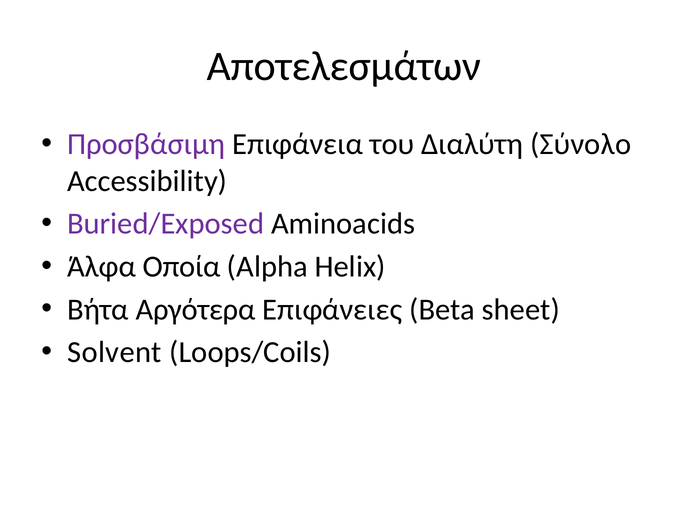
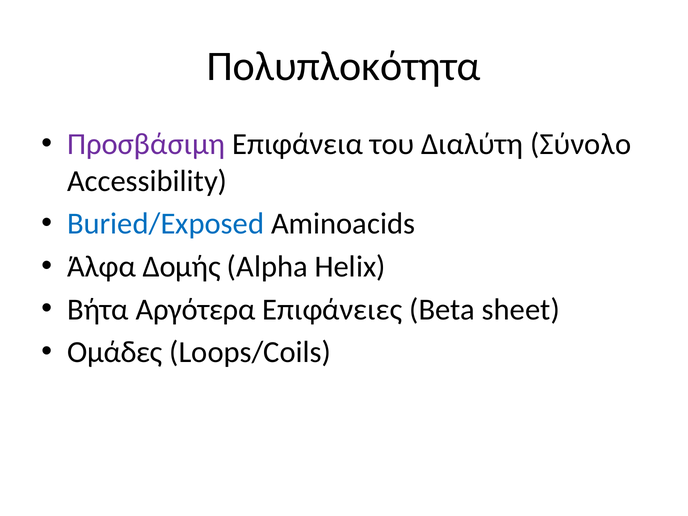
Αποτελεσμάτων: Αποτελεσμάτων -> Πολυπλοκότητα
Buried/Exposed colour: purple -> blue
Οποία: Οποία -> Δομής
Solvent: Solvent -> Ομάδες
